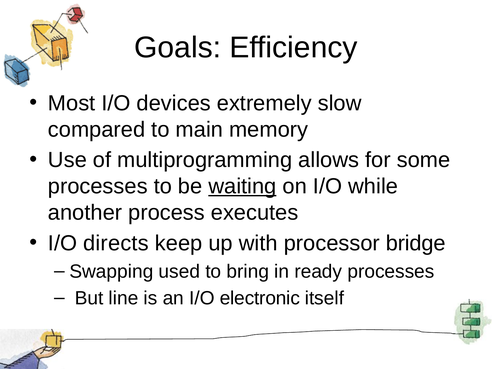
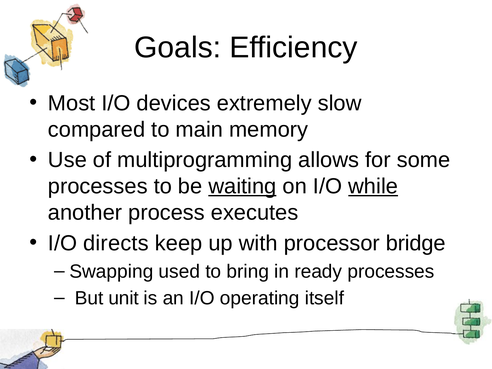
while underline: none -> present
line: line -> unit
electronic: electronic -> operating
